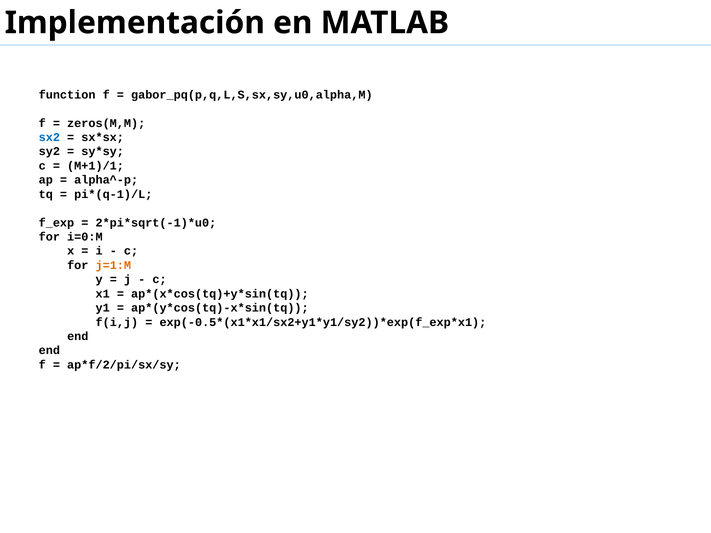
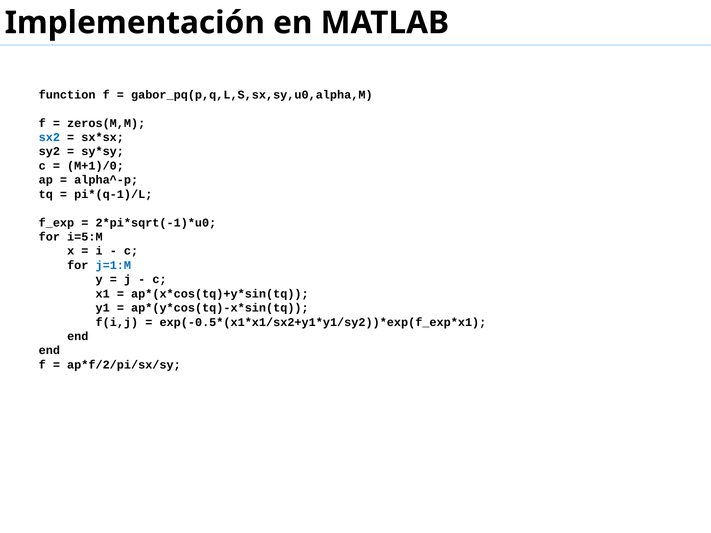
M+1)/1: M+1)/1 -> M+1)/0
i=0:M: i=0:M -> i=5:M
j=1:M colour: orange -> blue
